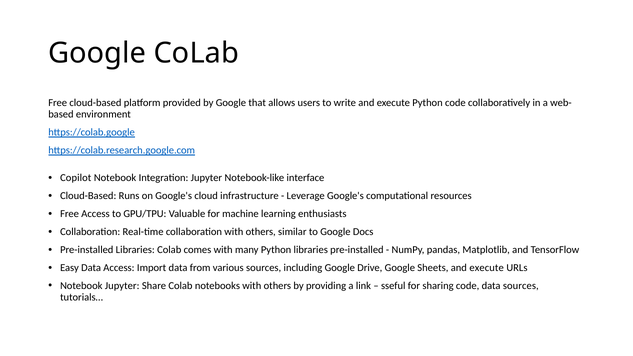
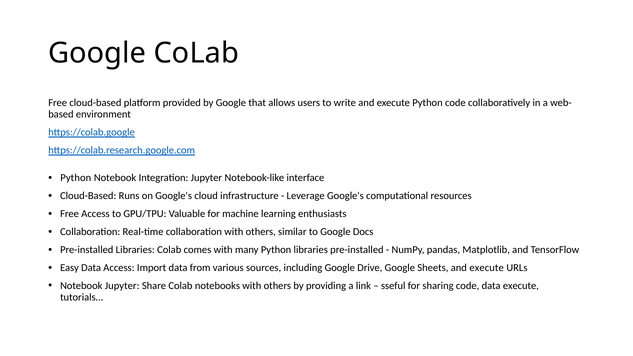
Copilot at (76, 178): Copilot -> Python
data sources: sources -> execute
